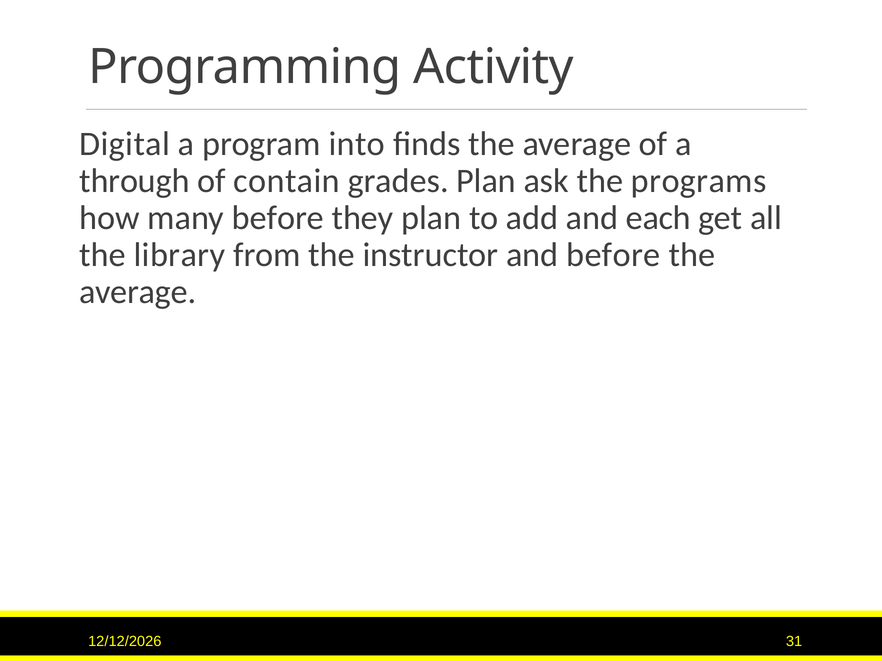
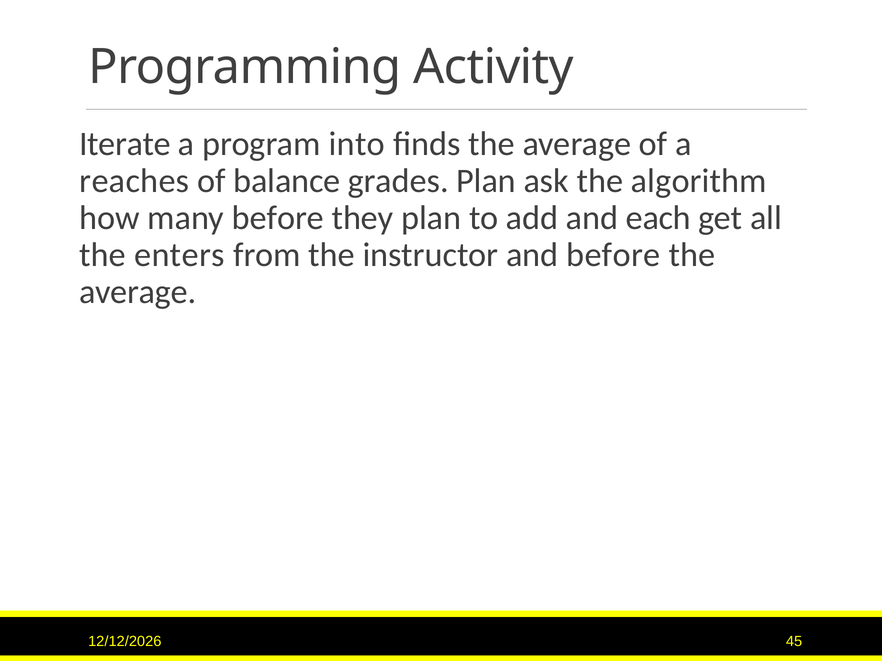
Digital: Digital -> Iterate
through: through -> reaches
contain: contain -> balance
programs: programs -> algorithm
library: library -> enters
31: 31 -> 45
